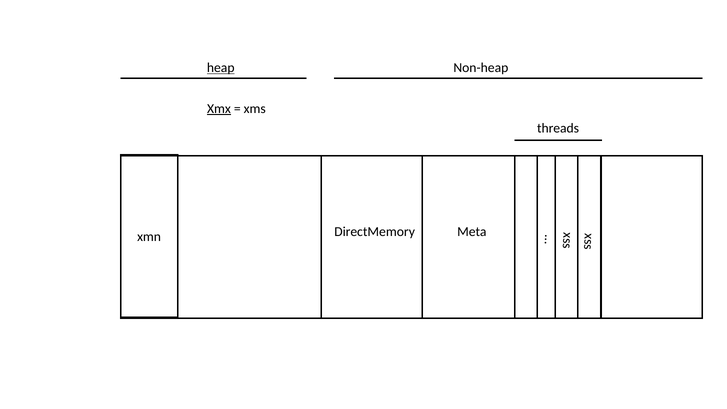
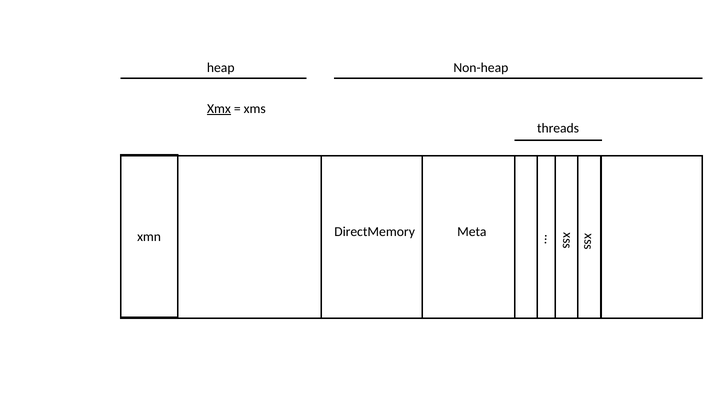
heap underline: present -> none
